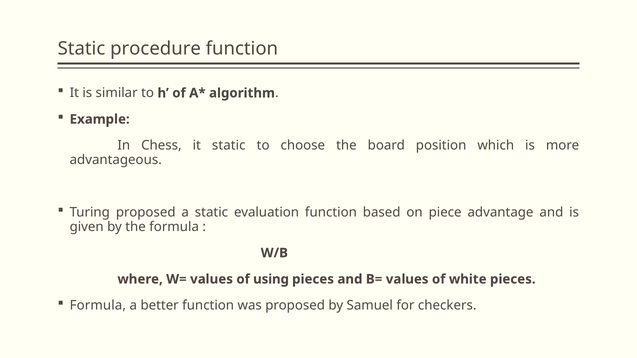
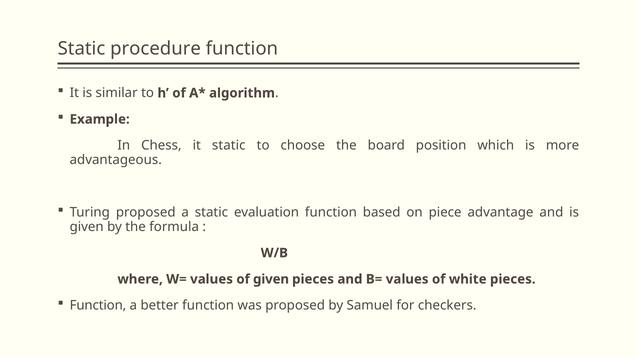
of using: using -> given
Formula at (98, 306): Formula -> Function
